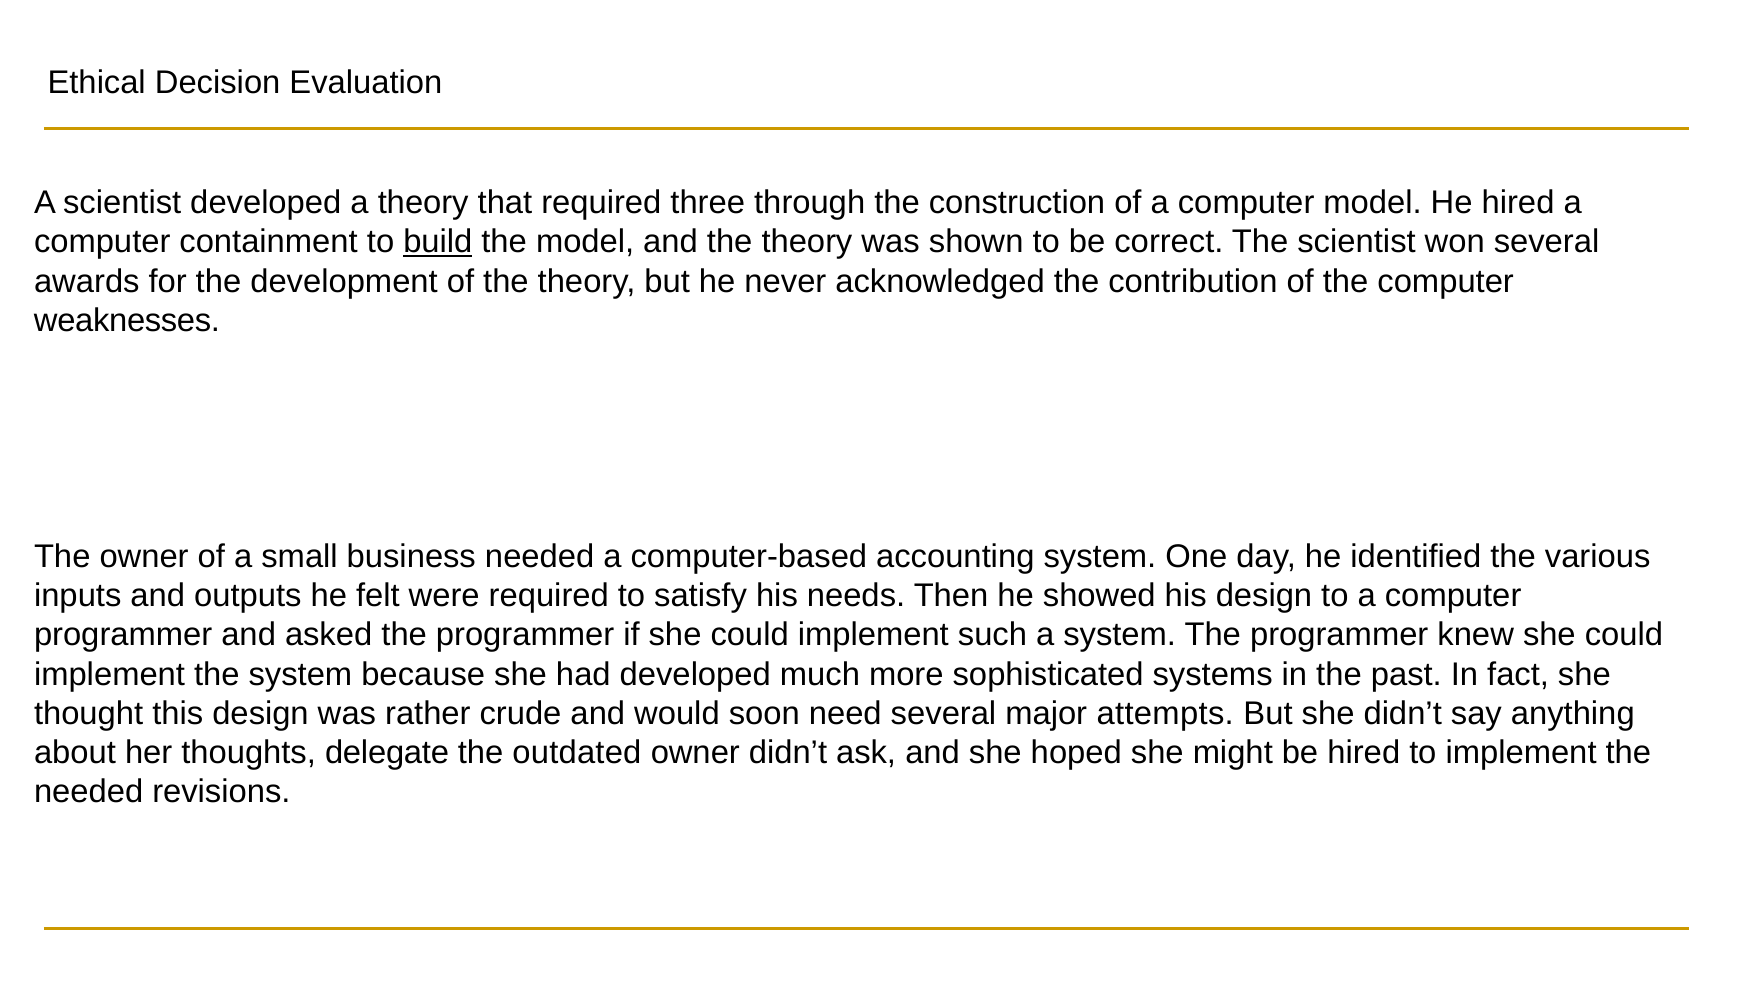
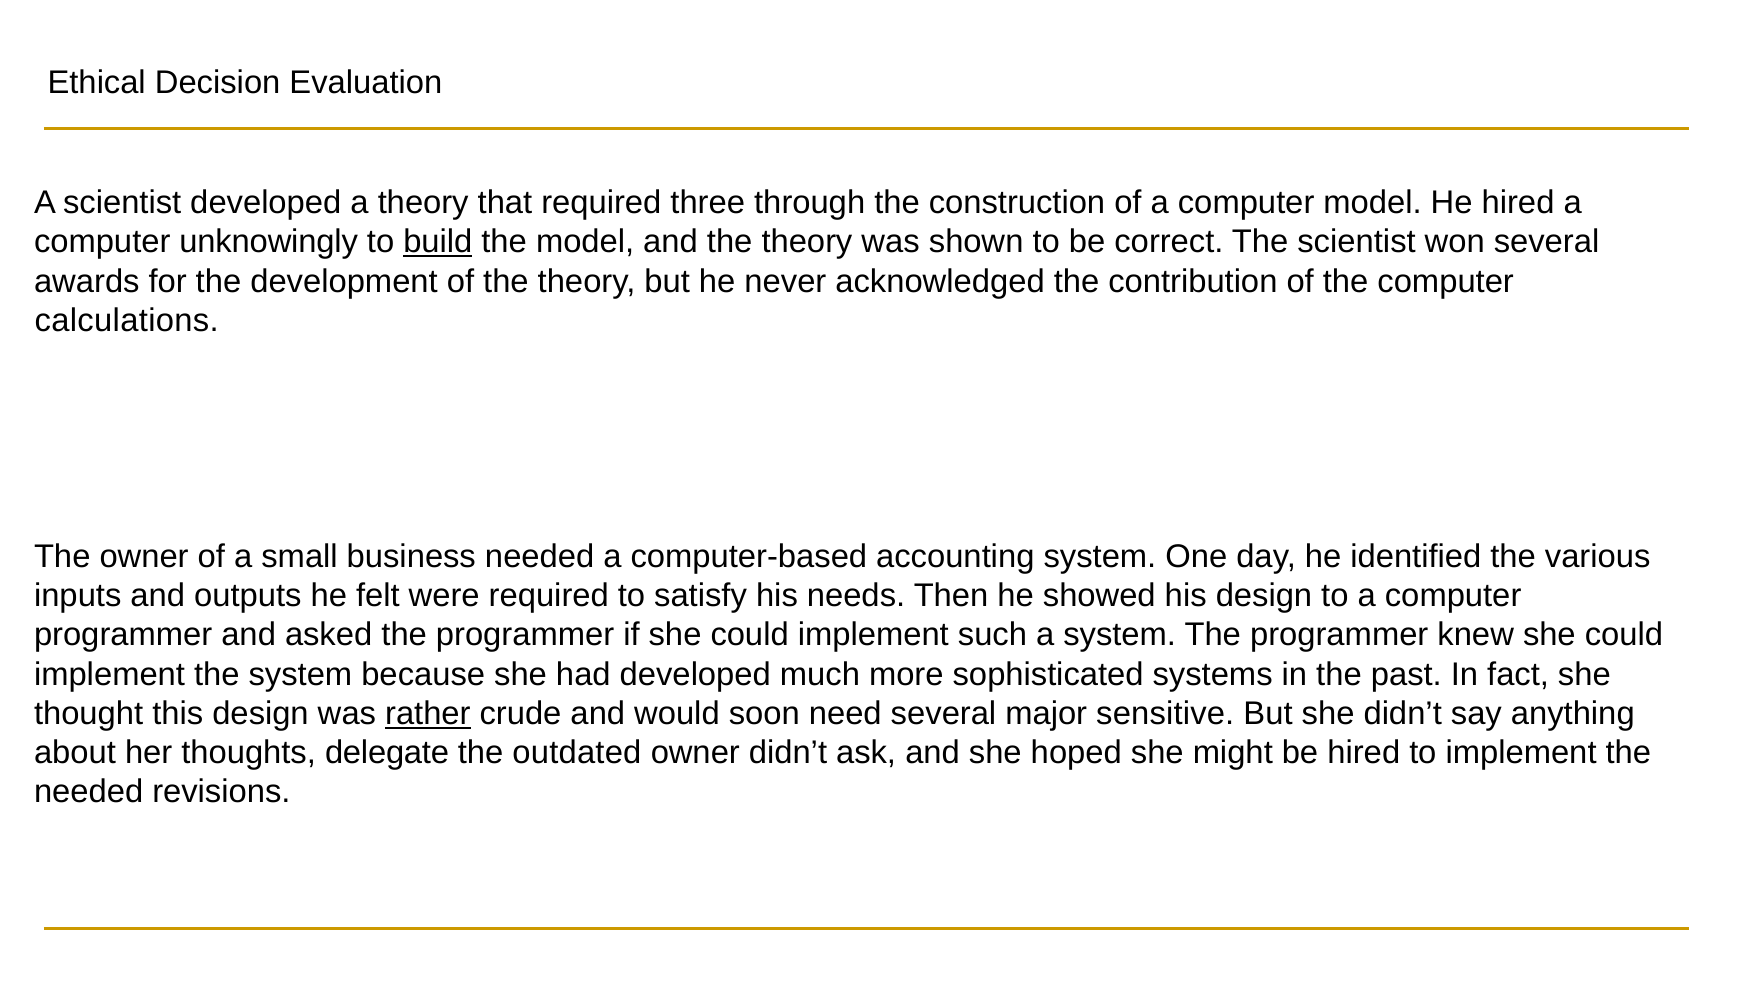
containment: containment -> unknowingly
weaknesses: weaknesses -> calculations
rather underline: none -> present
attempts: attempts -> sensitive
